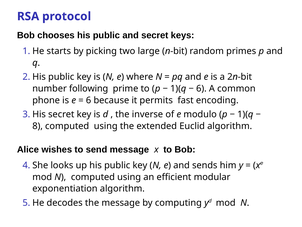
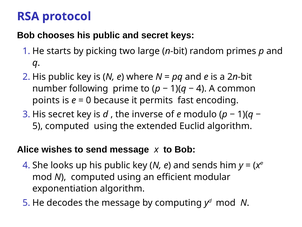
6 at (201, 89): 6 -> 4
phone: phone -> points
6 at (89, 100): 6 -> 0
8: 8 -> 5
